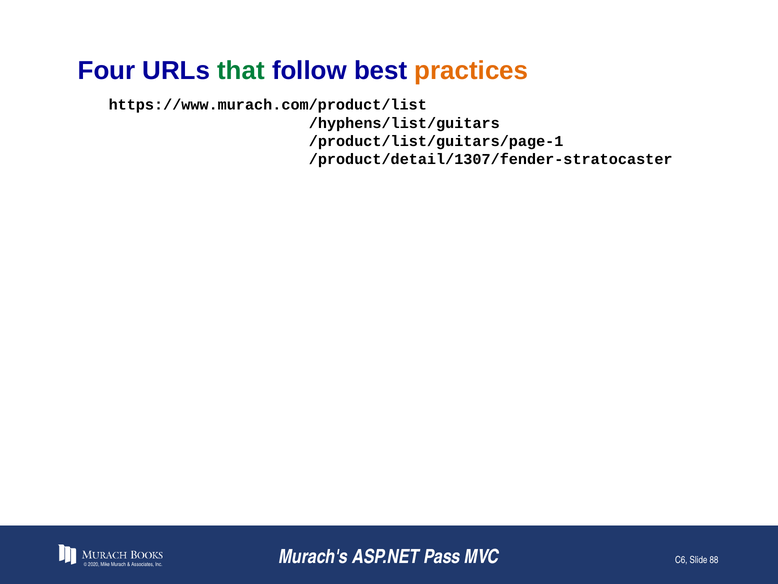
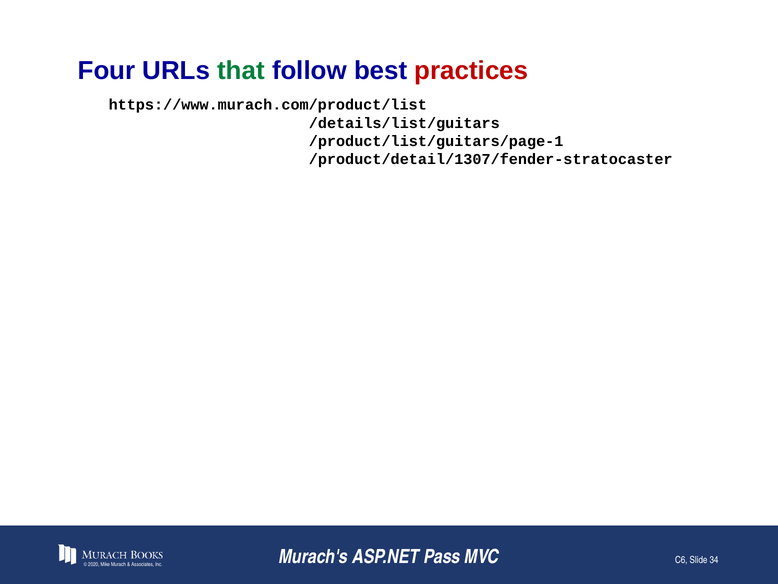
practices colour: orange -> red
/hyphens/list/guitars: /hyphens/list/guitars -> /details/list/guitars
88: 88 -> 34
